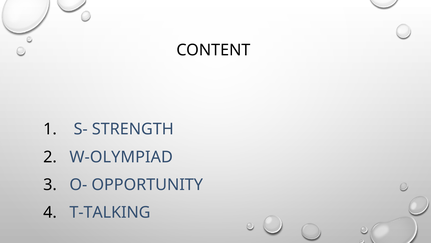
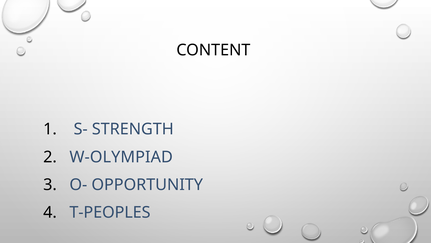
T-TALKING: T-TALKING -> T-PEOPLES
